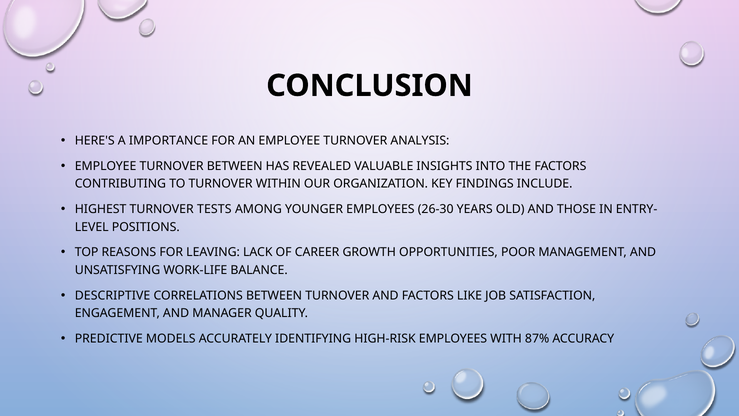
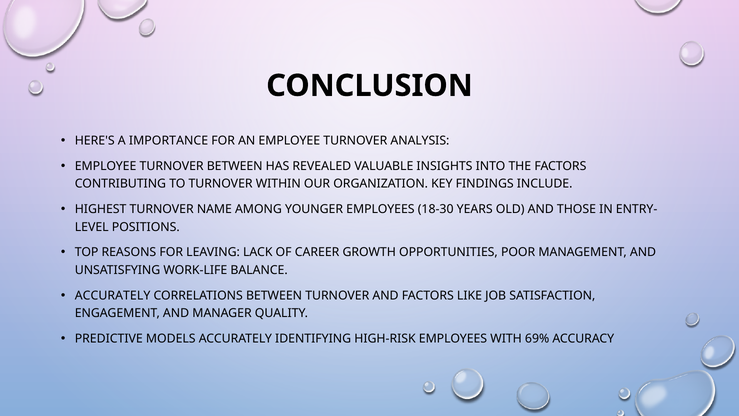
TESTS: TESTS -> NAME
26-30: 26-30 -> 18-30
DESCRIPTIVE at (113, 295): DESCRIPTIVE -> ACCURATELY
87%: 87% -> 69%
